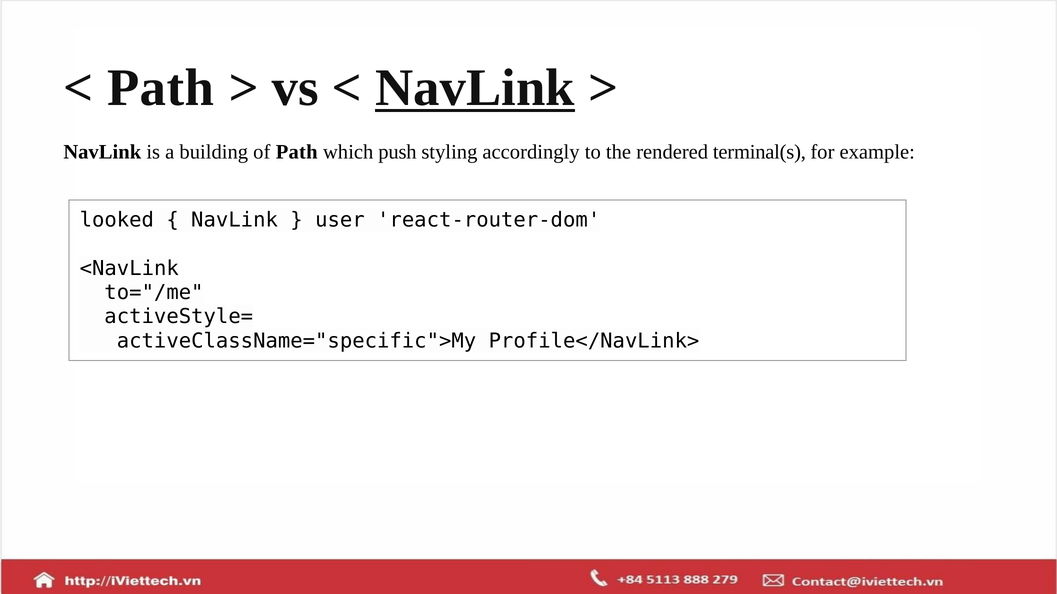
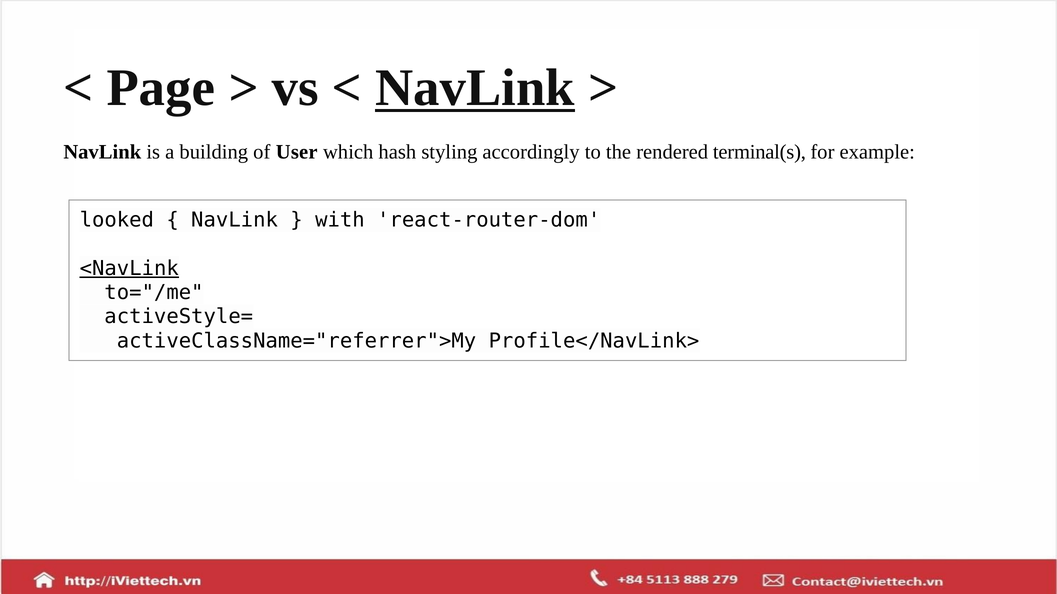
Path at (161, 88): Path -> Page
of Path: Path -> User
push: push -> hash
user: user -> with
<NavLink underline: none -> present
activeClassName="specific">My: activeClassName="specific">My -> activeClassName="referrer">My
